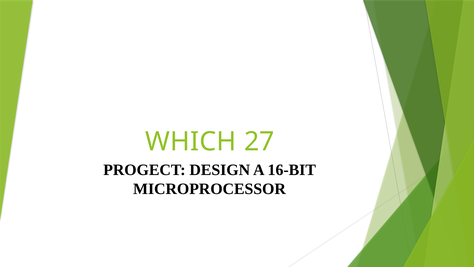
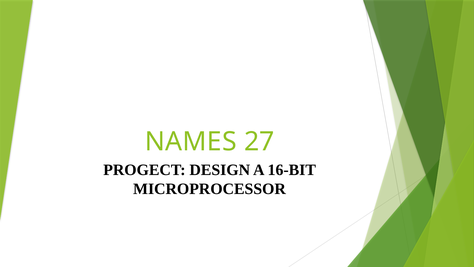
WHICH: WHICH -> NAMES
